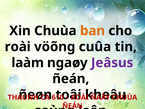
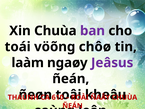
ban colour: orange -> purple
roài at (18, 47): roài -> toái
cuûa: cuûa -> chôø
